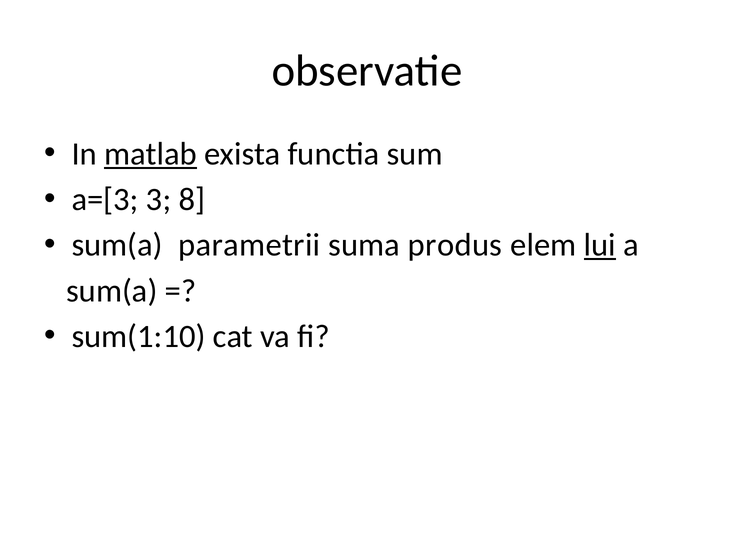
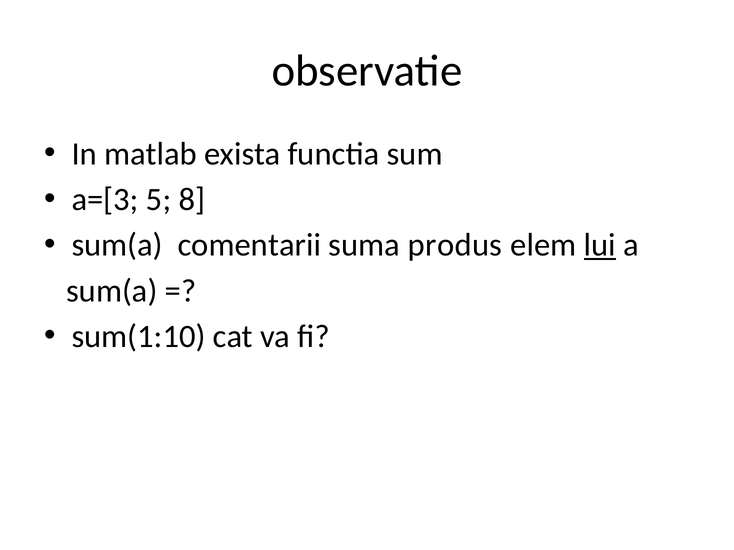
matlab underline: present -> none
3: 3 -> 5
parametrii: parametrii -> comentarii
